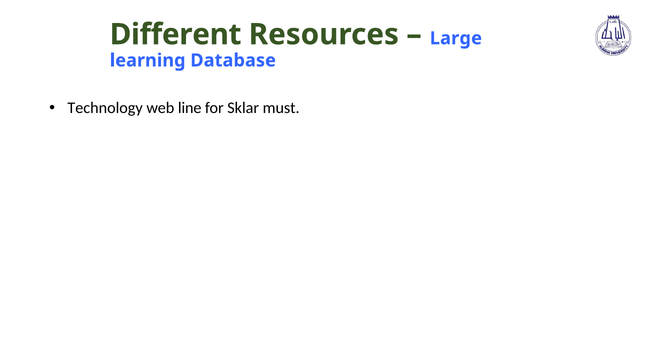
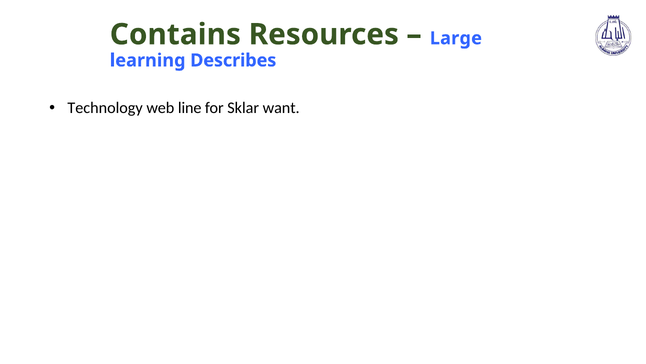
Different: Different -> Contains
Database: Database -> Describes
must: must -> want
